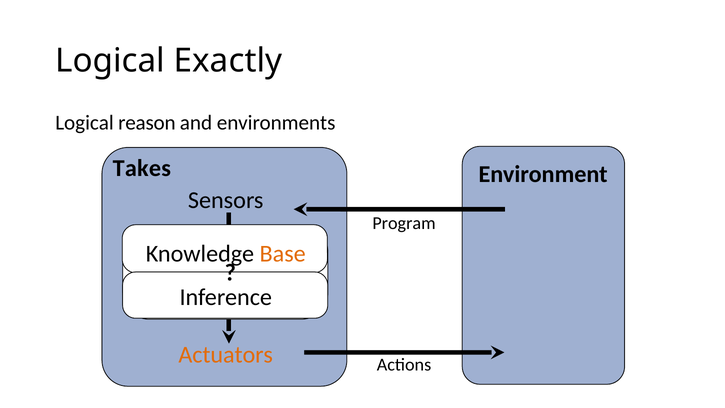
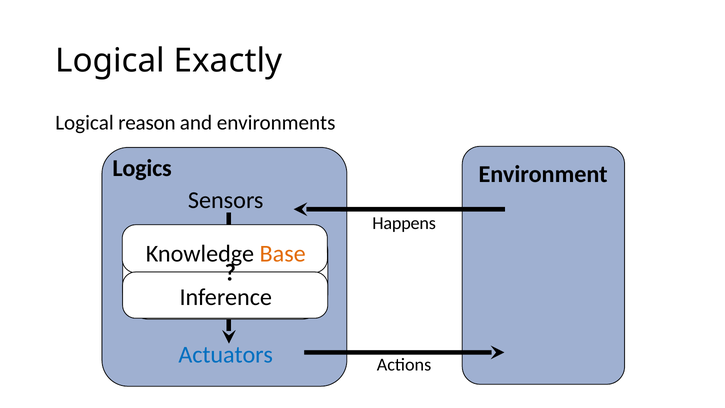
Takes: Takes -> Logics
Program: Program -> Happens
Actuators colour: orange -> blue
